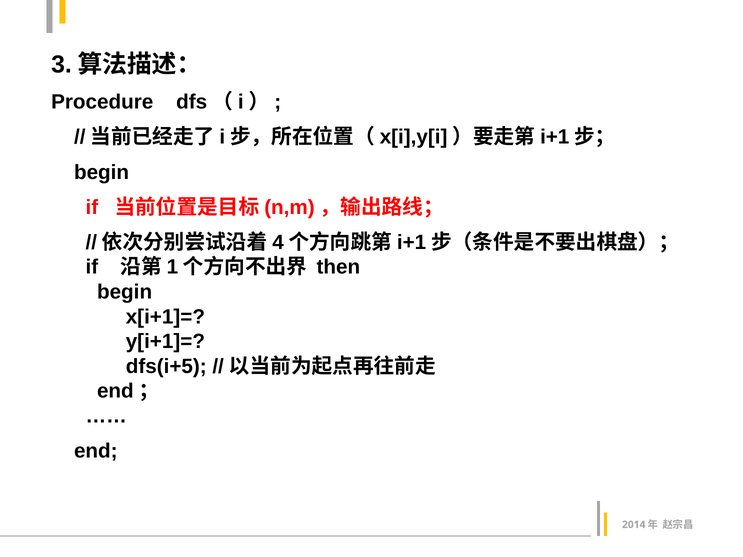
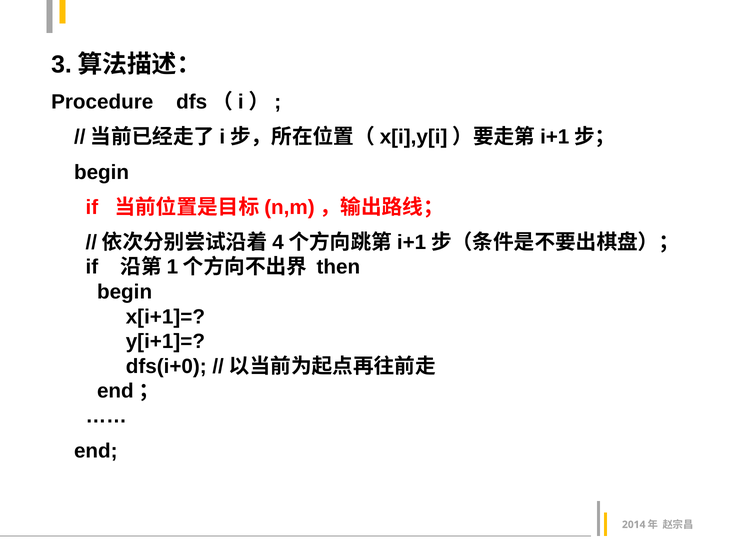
dfs(i+5: dfs(i+5 -> dfs(i+0
